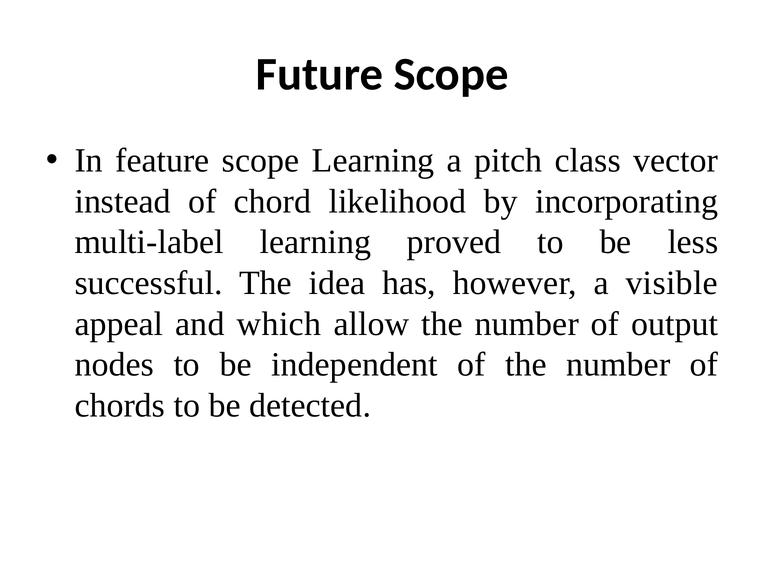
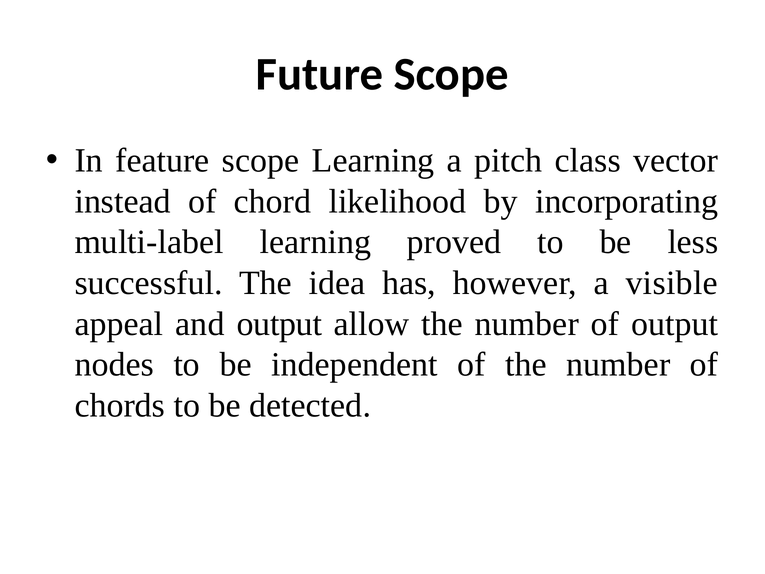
and which: which -> output
